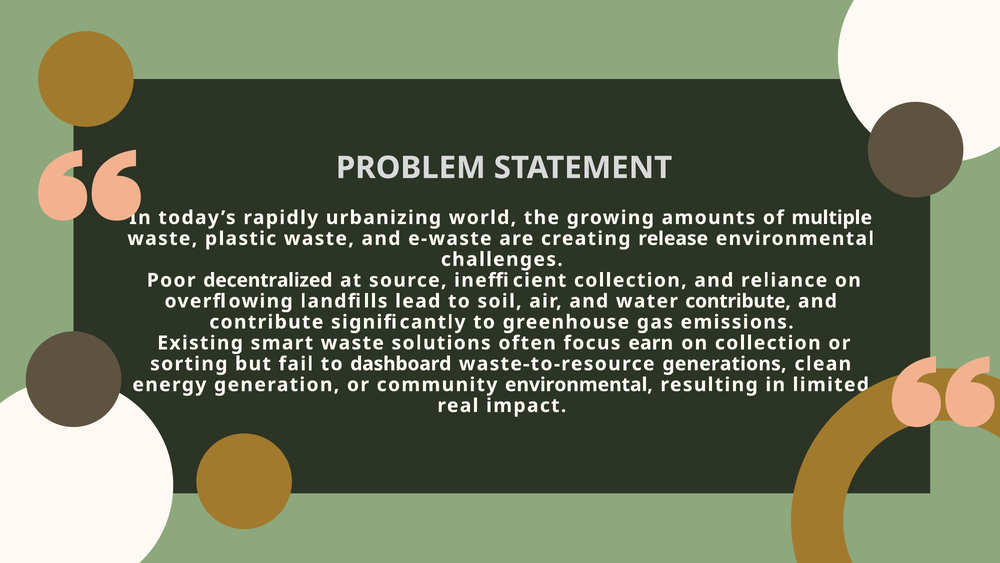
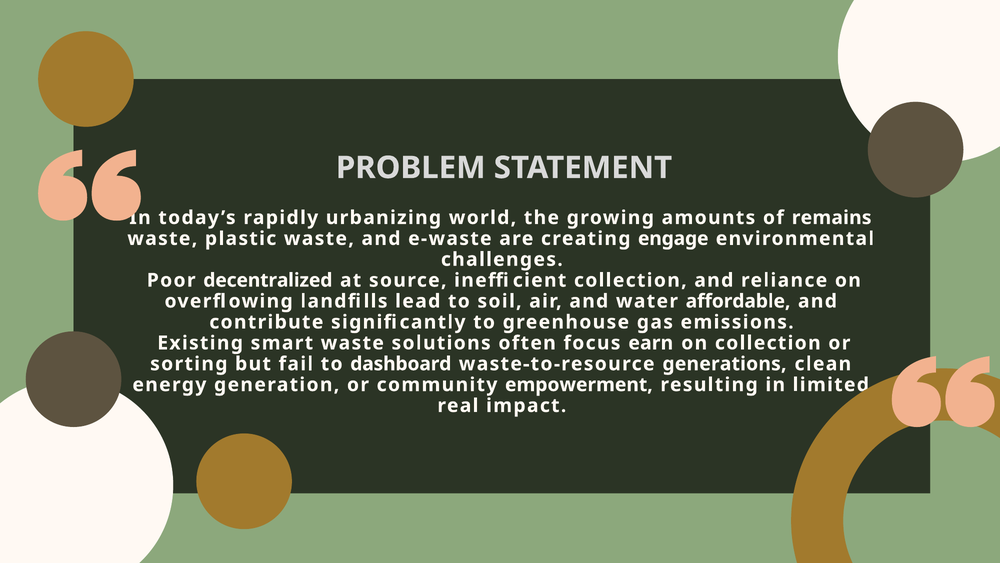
multiple: multiple -> remains
release: release -> engage
water contribute: contribute -> affordable
community environmental: environmental -> empowerment
